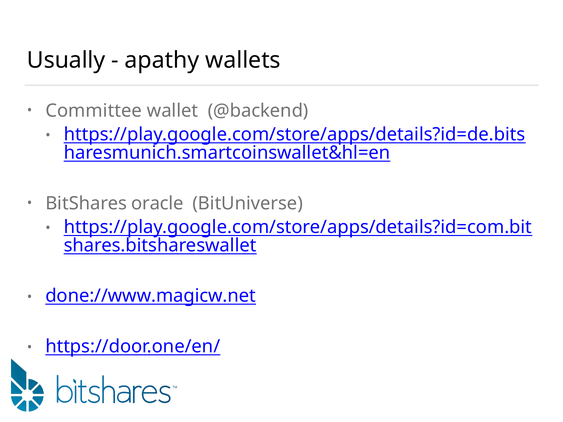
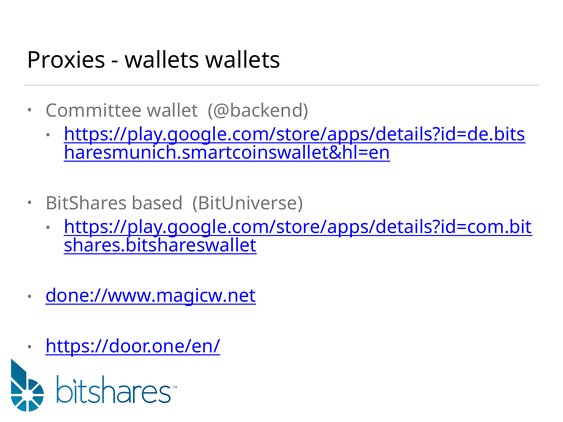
Usually: Usually -> Proxies
apathy at (162, 60): apathy -> wallets
oracle: oracle -> based
